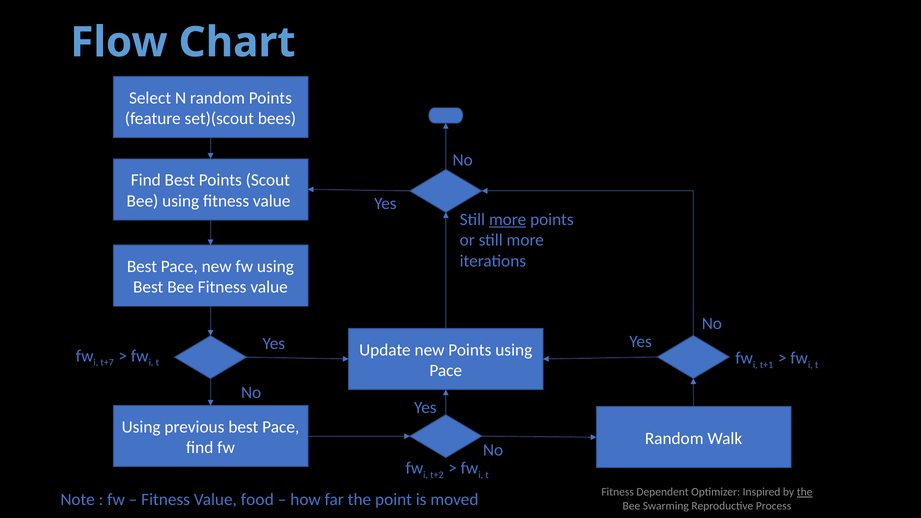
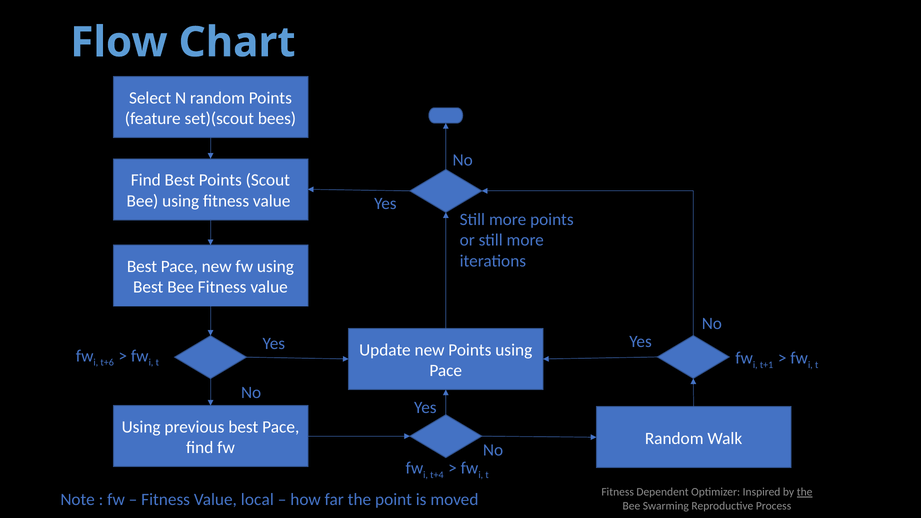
more at (508, 220) underline: present -> none
t+7: t+7 -> t+6
t+2: t+2 -> t+4
food: food -> local
